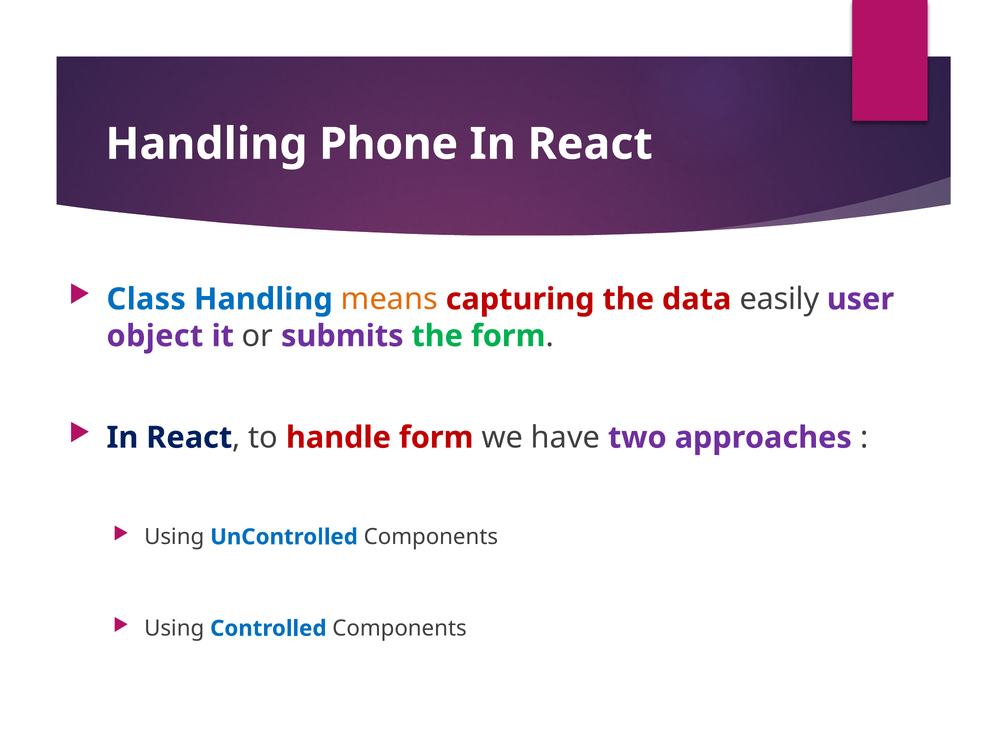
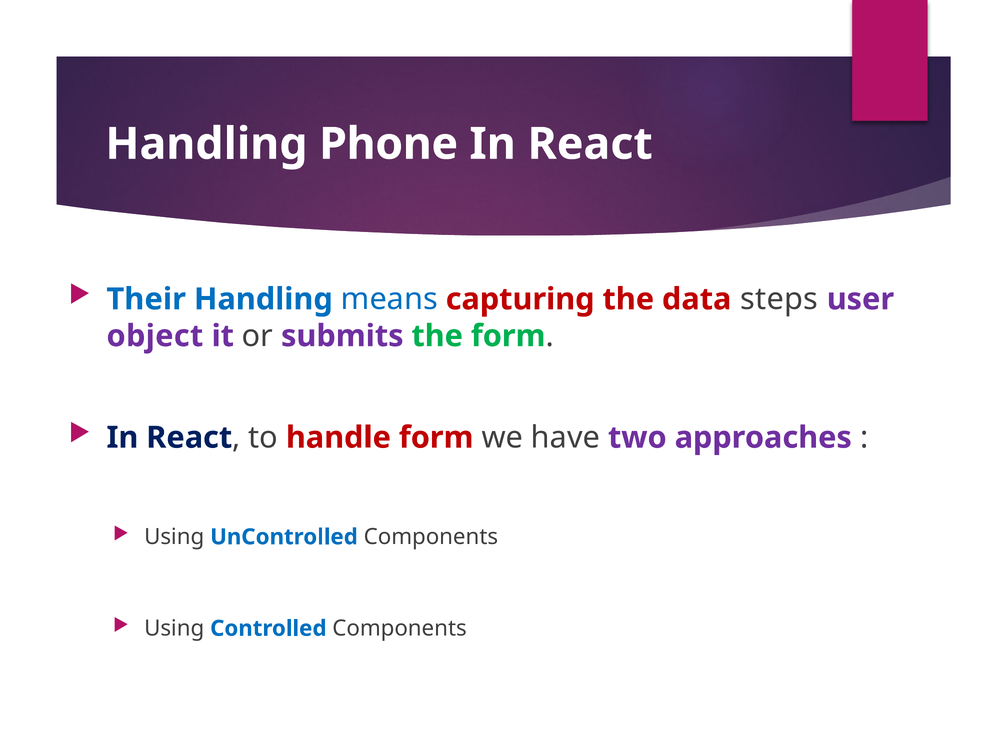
Class: Class -> Their
means colour: orange -> blue
easily: easily -> steps
